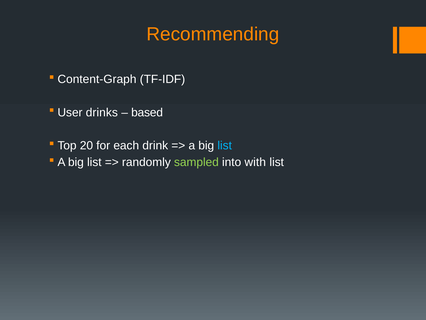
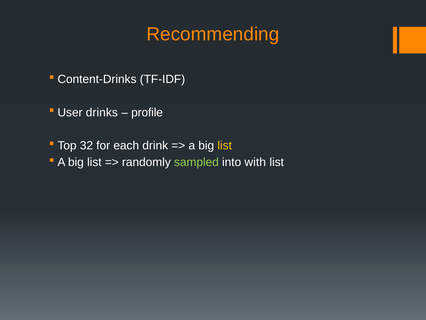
Content-Graph: Content-Graph -> Content-Drinks
based: based -> profile
20: 20 -> 32
list at (225, 146) colour: light blue -> yellow
